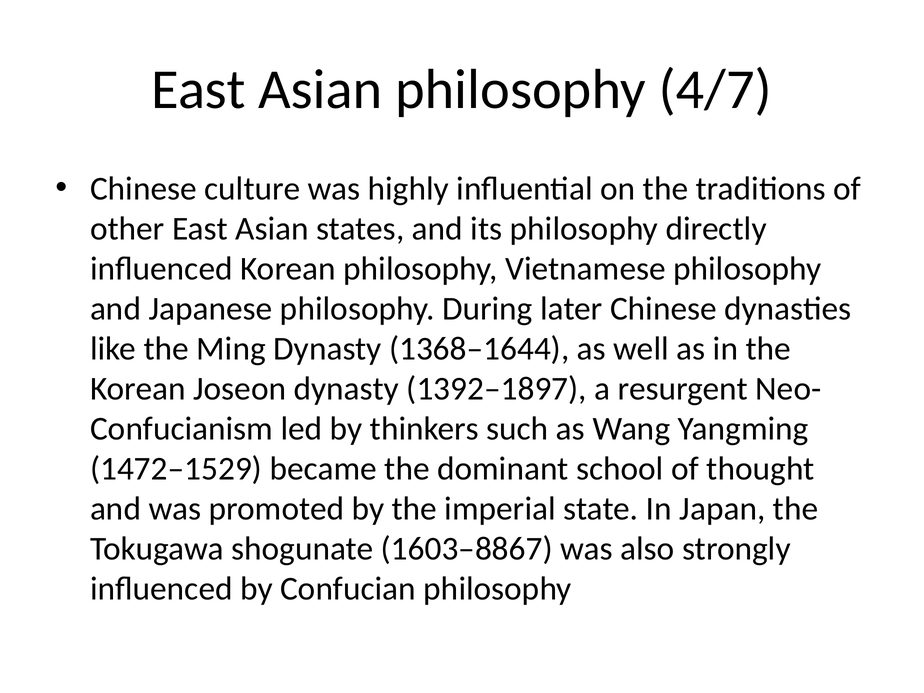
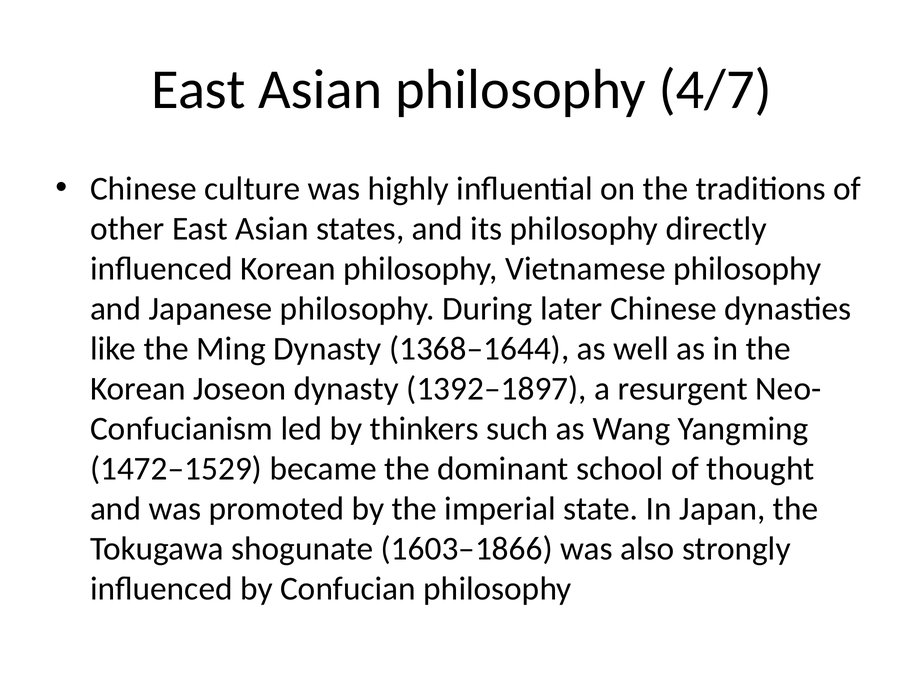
1603–8867: 1603–8867 -> 1603–1866
